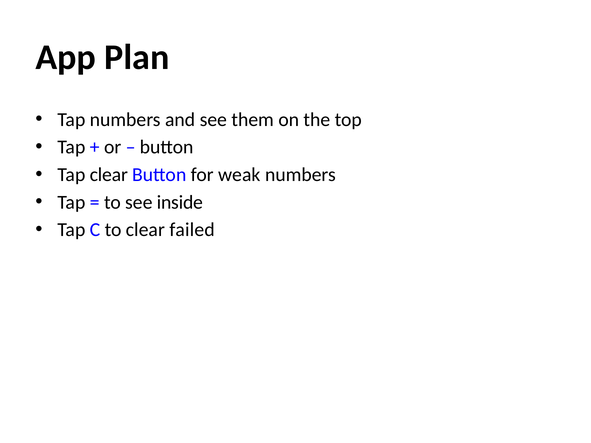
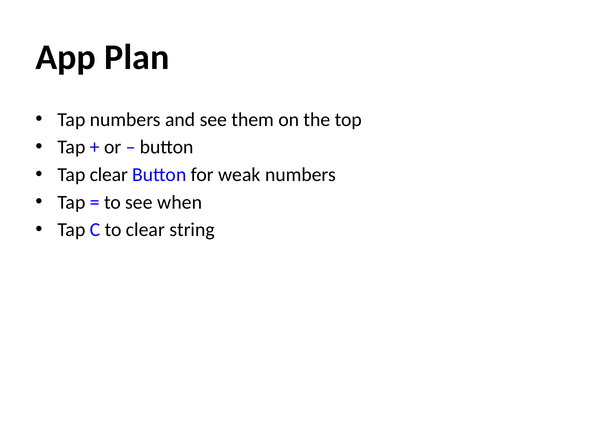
inside: inside -> when
failed: failed -> string
